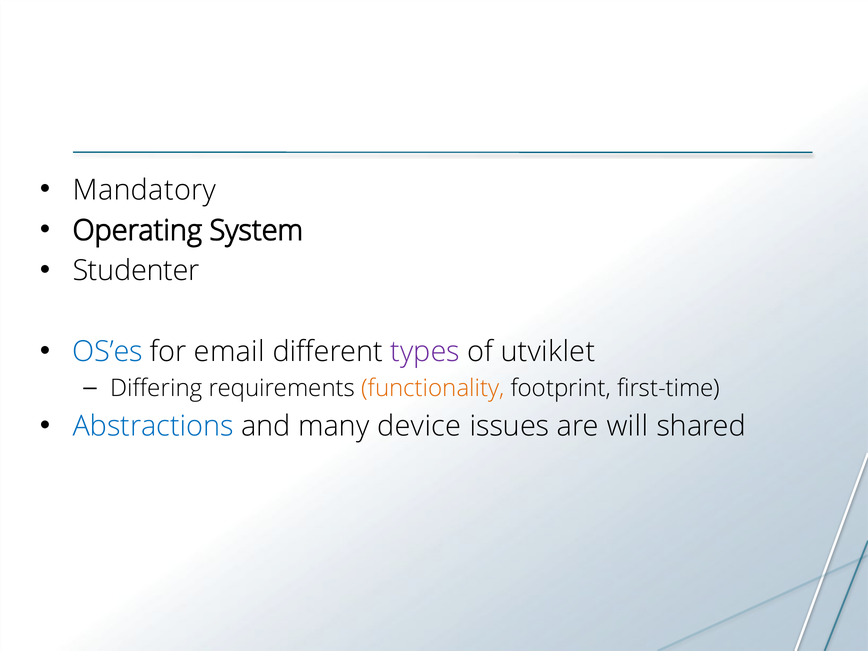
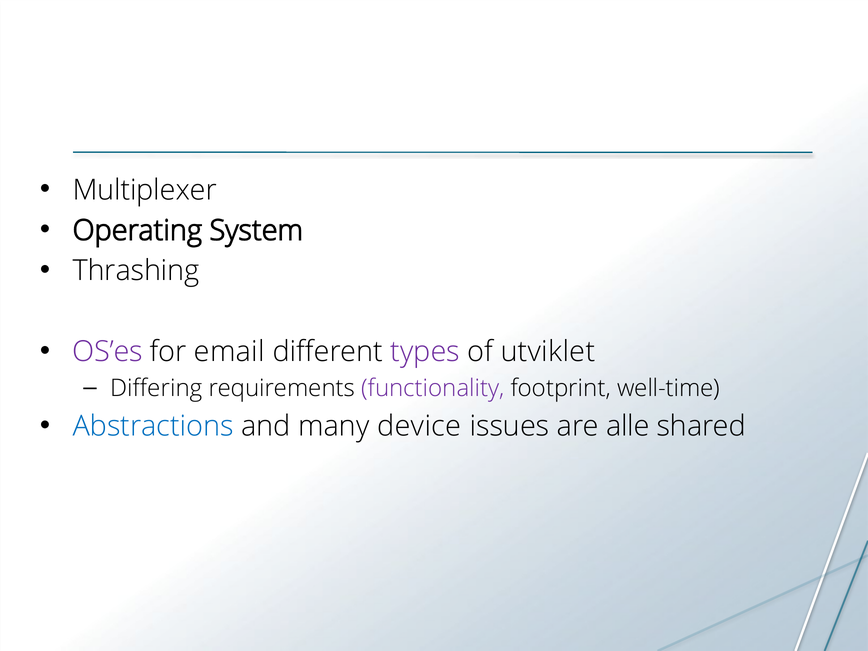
Mandatory: Mandatory -> Multiplexer
Studenter: Studenter -> Thrashing
OS’es colour: blue -> purple
functionality colour: orange -> purple
first-time: first-time -> well-time
will: will -> alle
